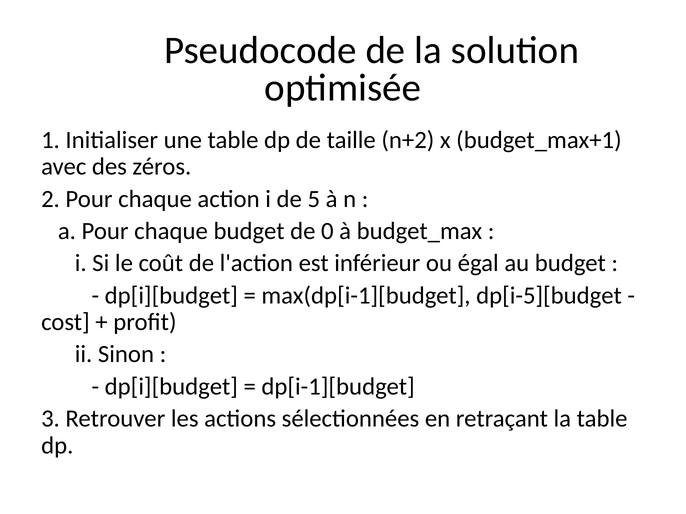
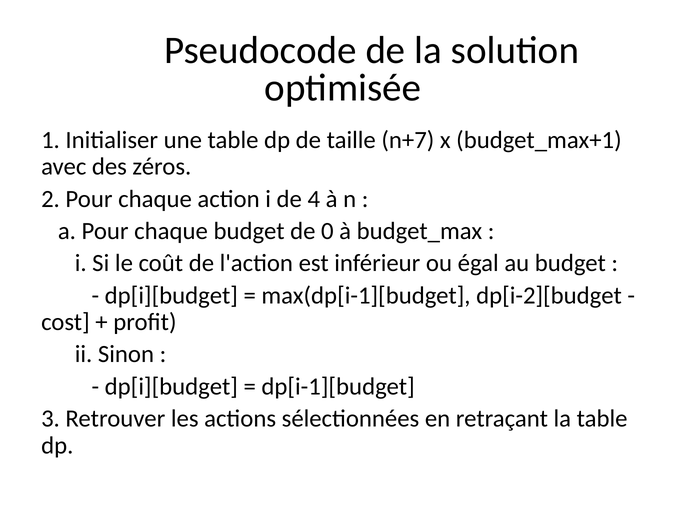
n+2: n+2 -> n+7
5: 5 -> 4
dp[i-5][budget: dp[i-5][budget -> dp[i-2][budget
